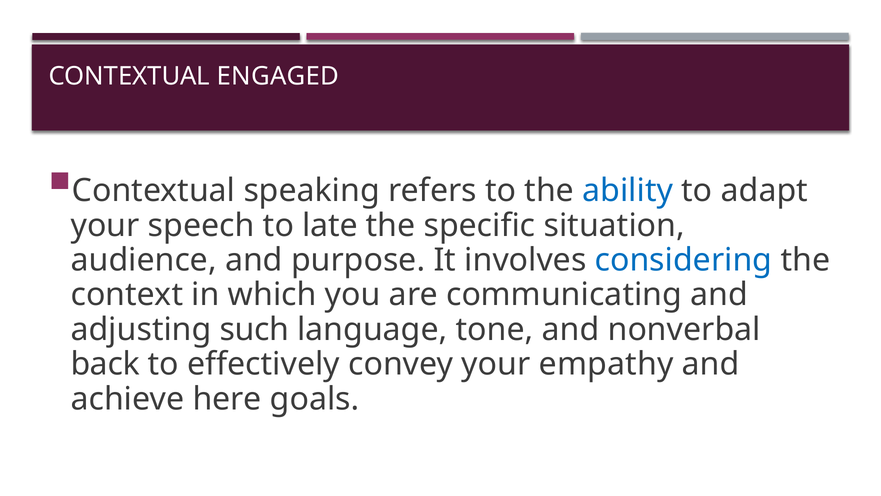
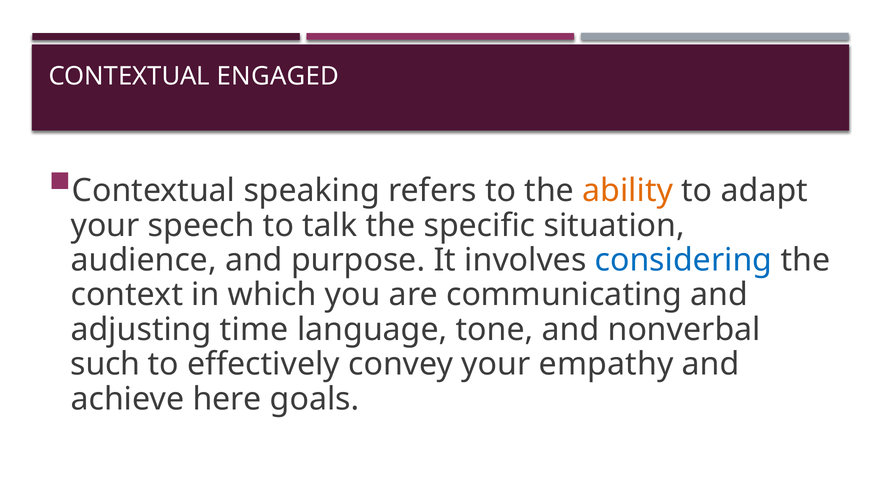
ability colour: blue -> orange
late: late -> talk
such: such -> time
back: back -> such
